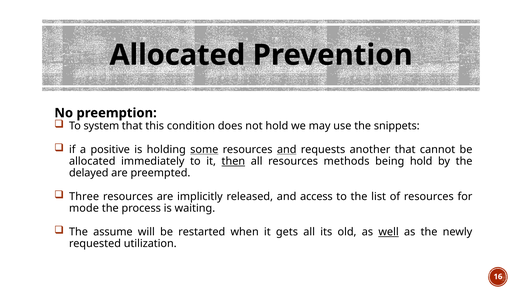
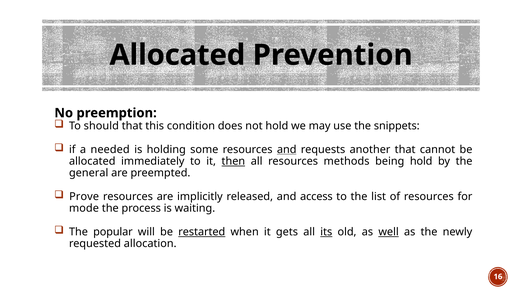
system: system -> should
positive: positive -> needed
some underline: present -> none
delayed: delayed -> general
Three: Three -> Prove
assume: assume -> popular
restarted underline: none -> present
its underline: none -> present
utilization: utilization -> allocation
